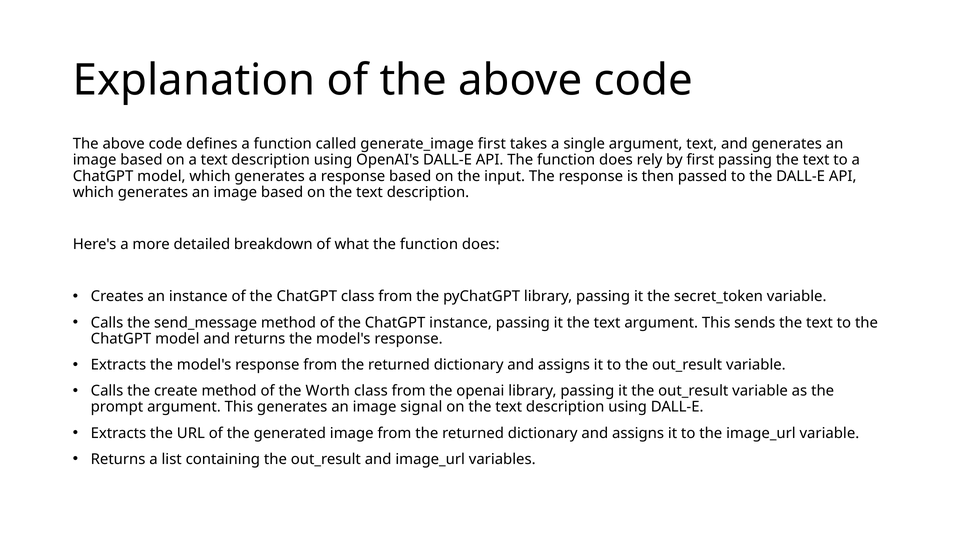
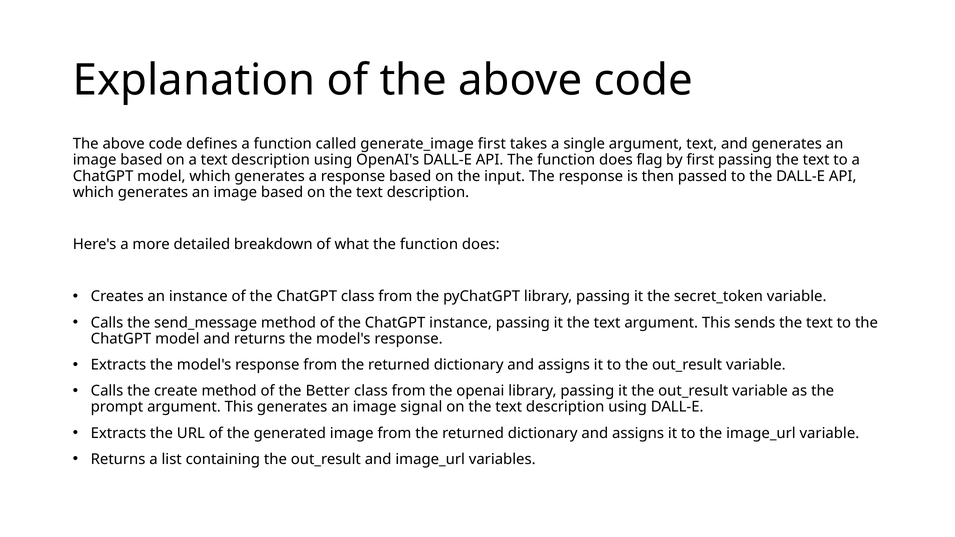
rely: rely -> flag
Worth: Worth -> Better
